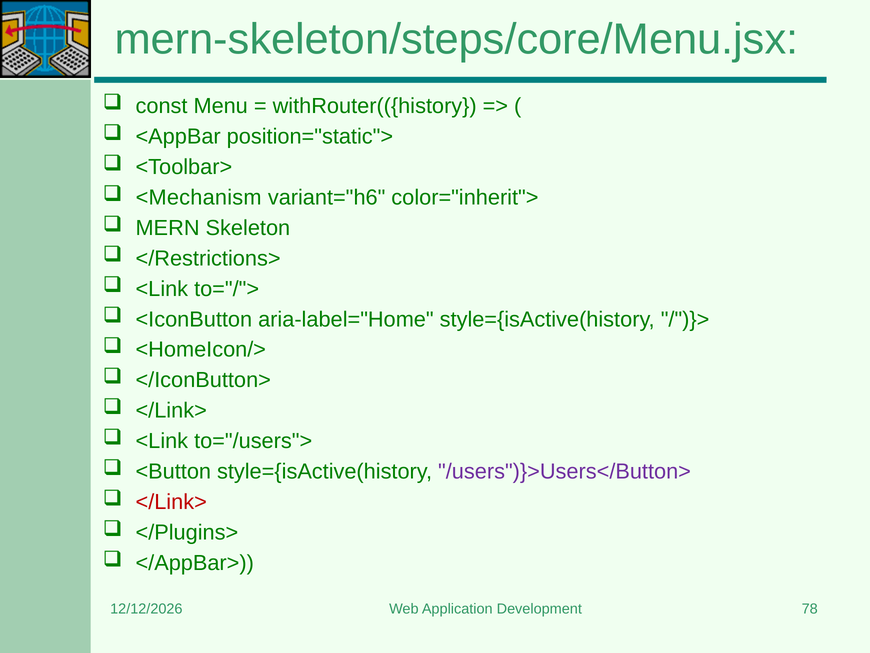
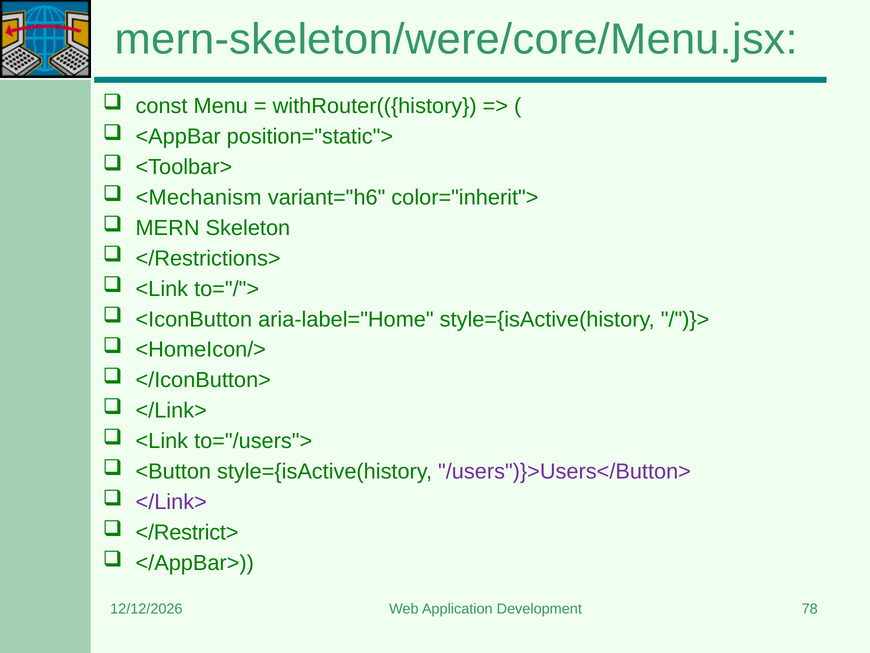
mern-skeleton/steps/core/Menu.jsx: mern-skeleton/steps/core/Menu.jsx -> mern-skeleton/were/core/Menu.jsx
</Link> at (171, 502) colour: red -> purple
</Plugins>: </Plugins> -> </Restrict>
